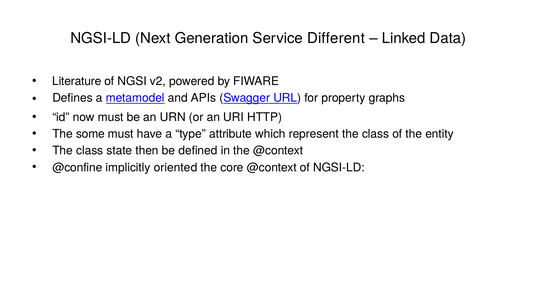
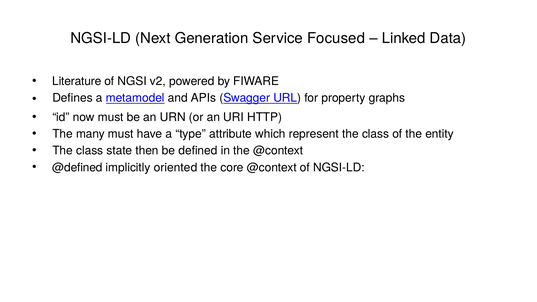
Different: Different -> Focused
some: some -> many
@confine: @confine -> @defined
